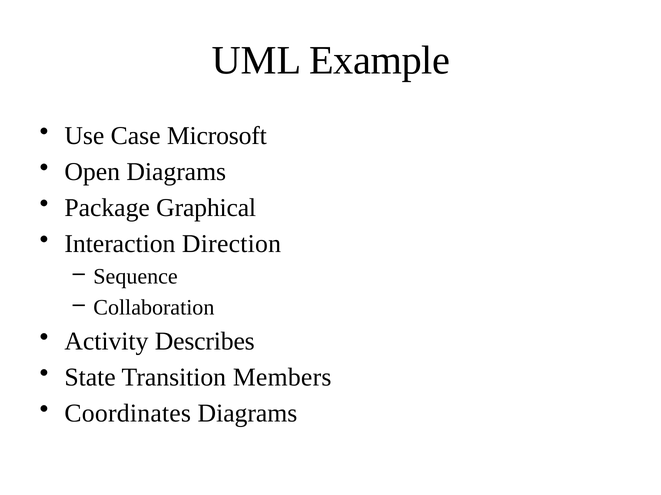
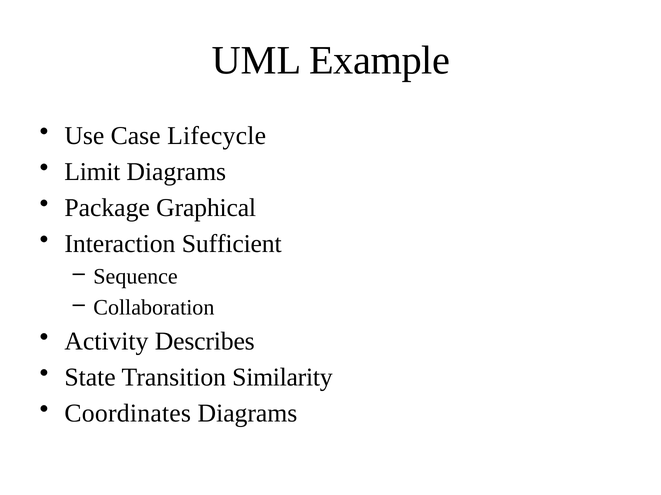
Microsoft: Microsoft -> Lifecycle
Open: Open -> Limit
Direction: Direction -> Sufficient
Members: Members -> Similarity
